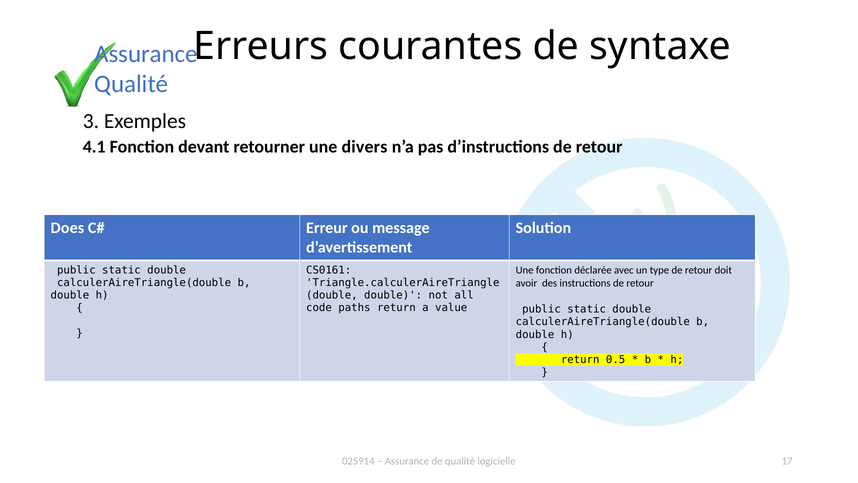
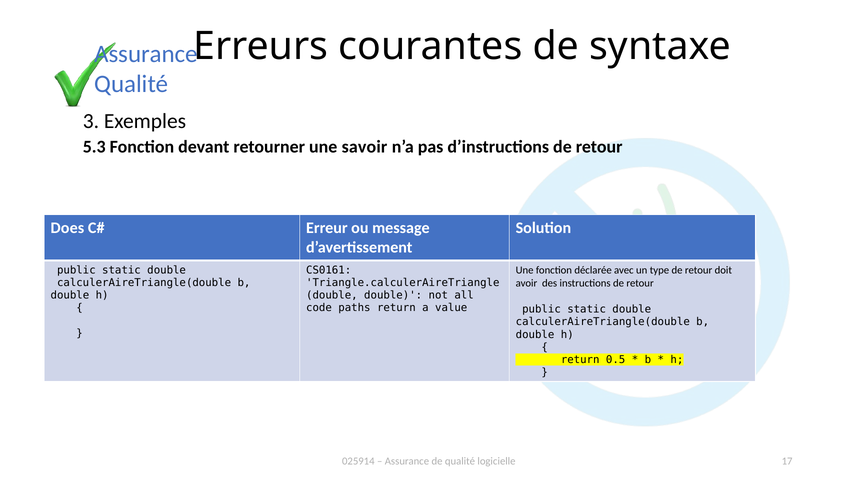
4.1: 4.1 -> 5.3
divers: divers -> savoir
